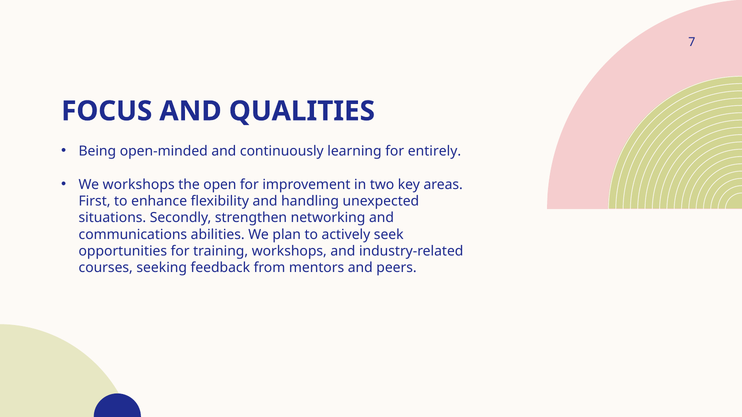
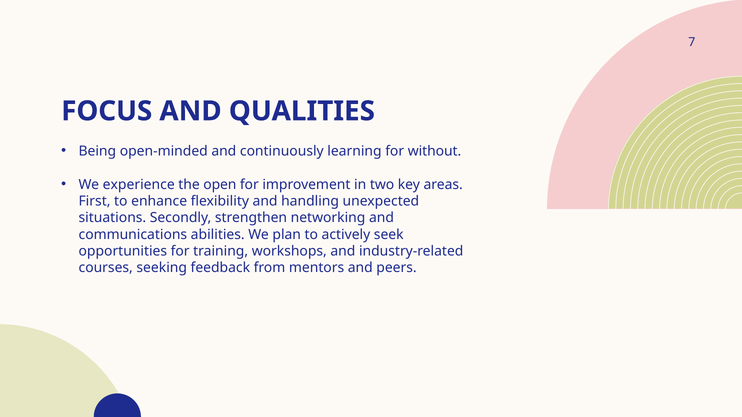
entirely: entirely -> without
We workshops: workshops -> experience
